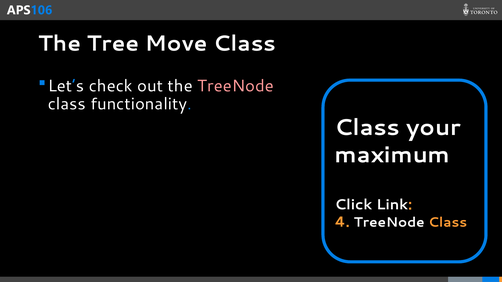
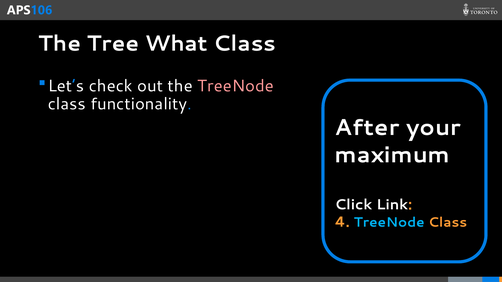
Move: Move -> What
Class at (367, 128): Class -> After
TreeNode at (389, 223) colour: white -> light blue
